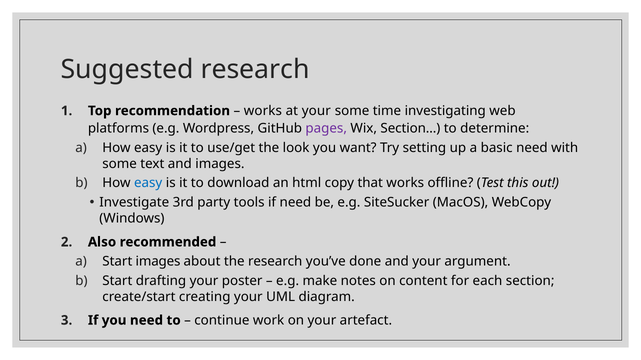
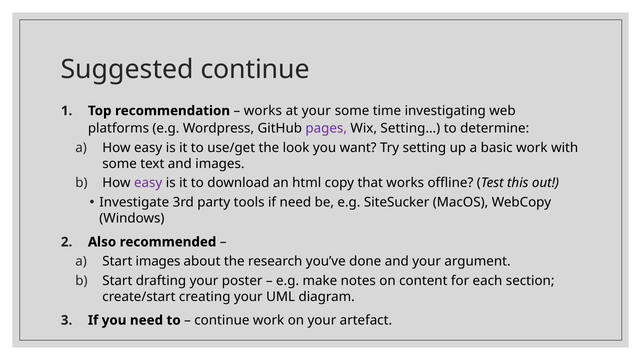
Suggested research: research -> continue
Section…: Section… -> Setting…
basic need: need -> work
easy at (148, 183) colour: blue -> purple
